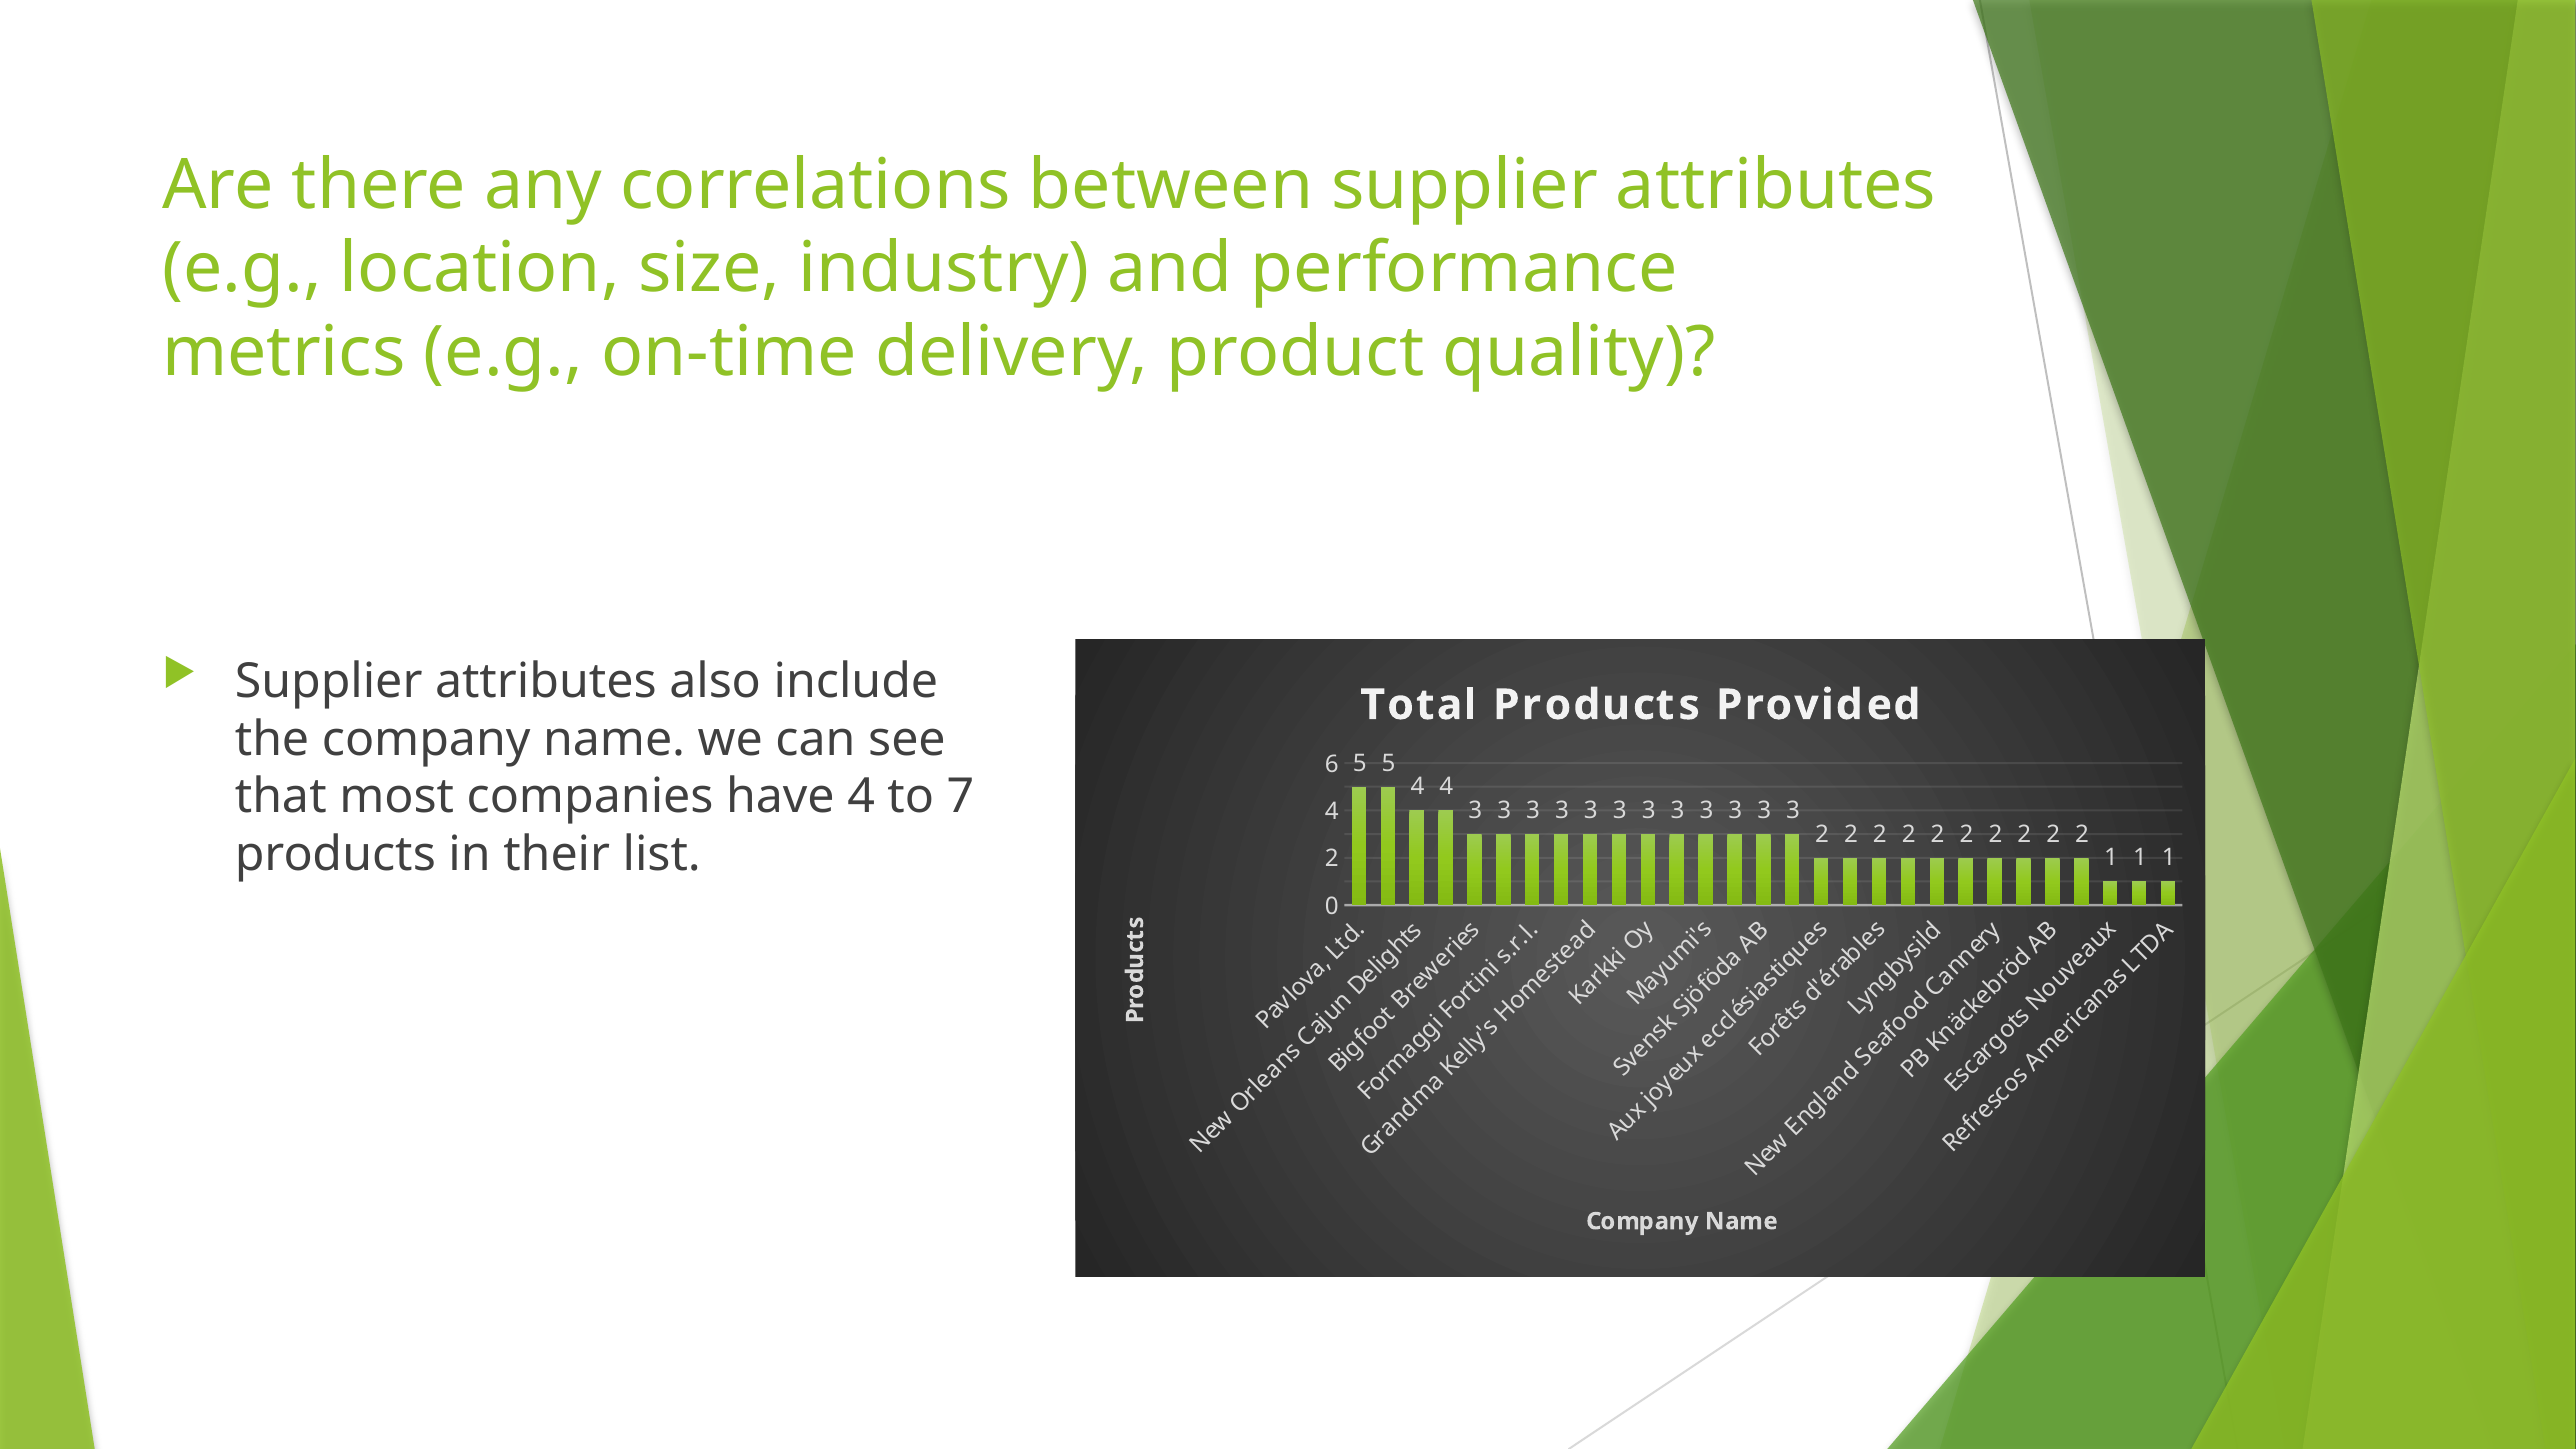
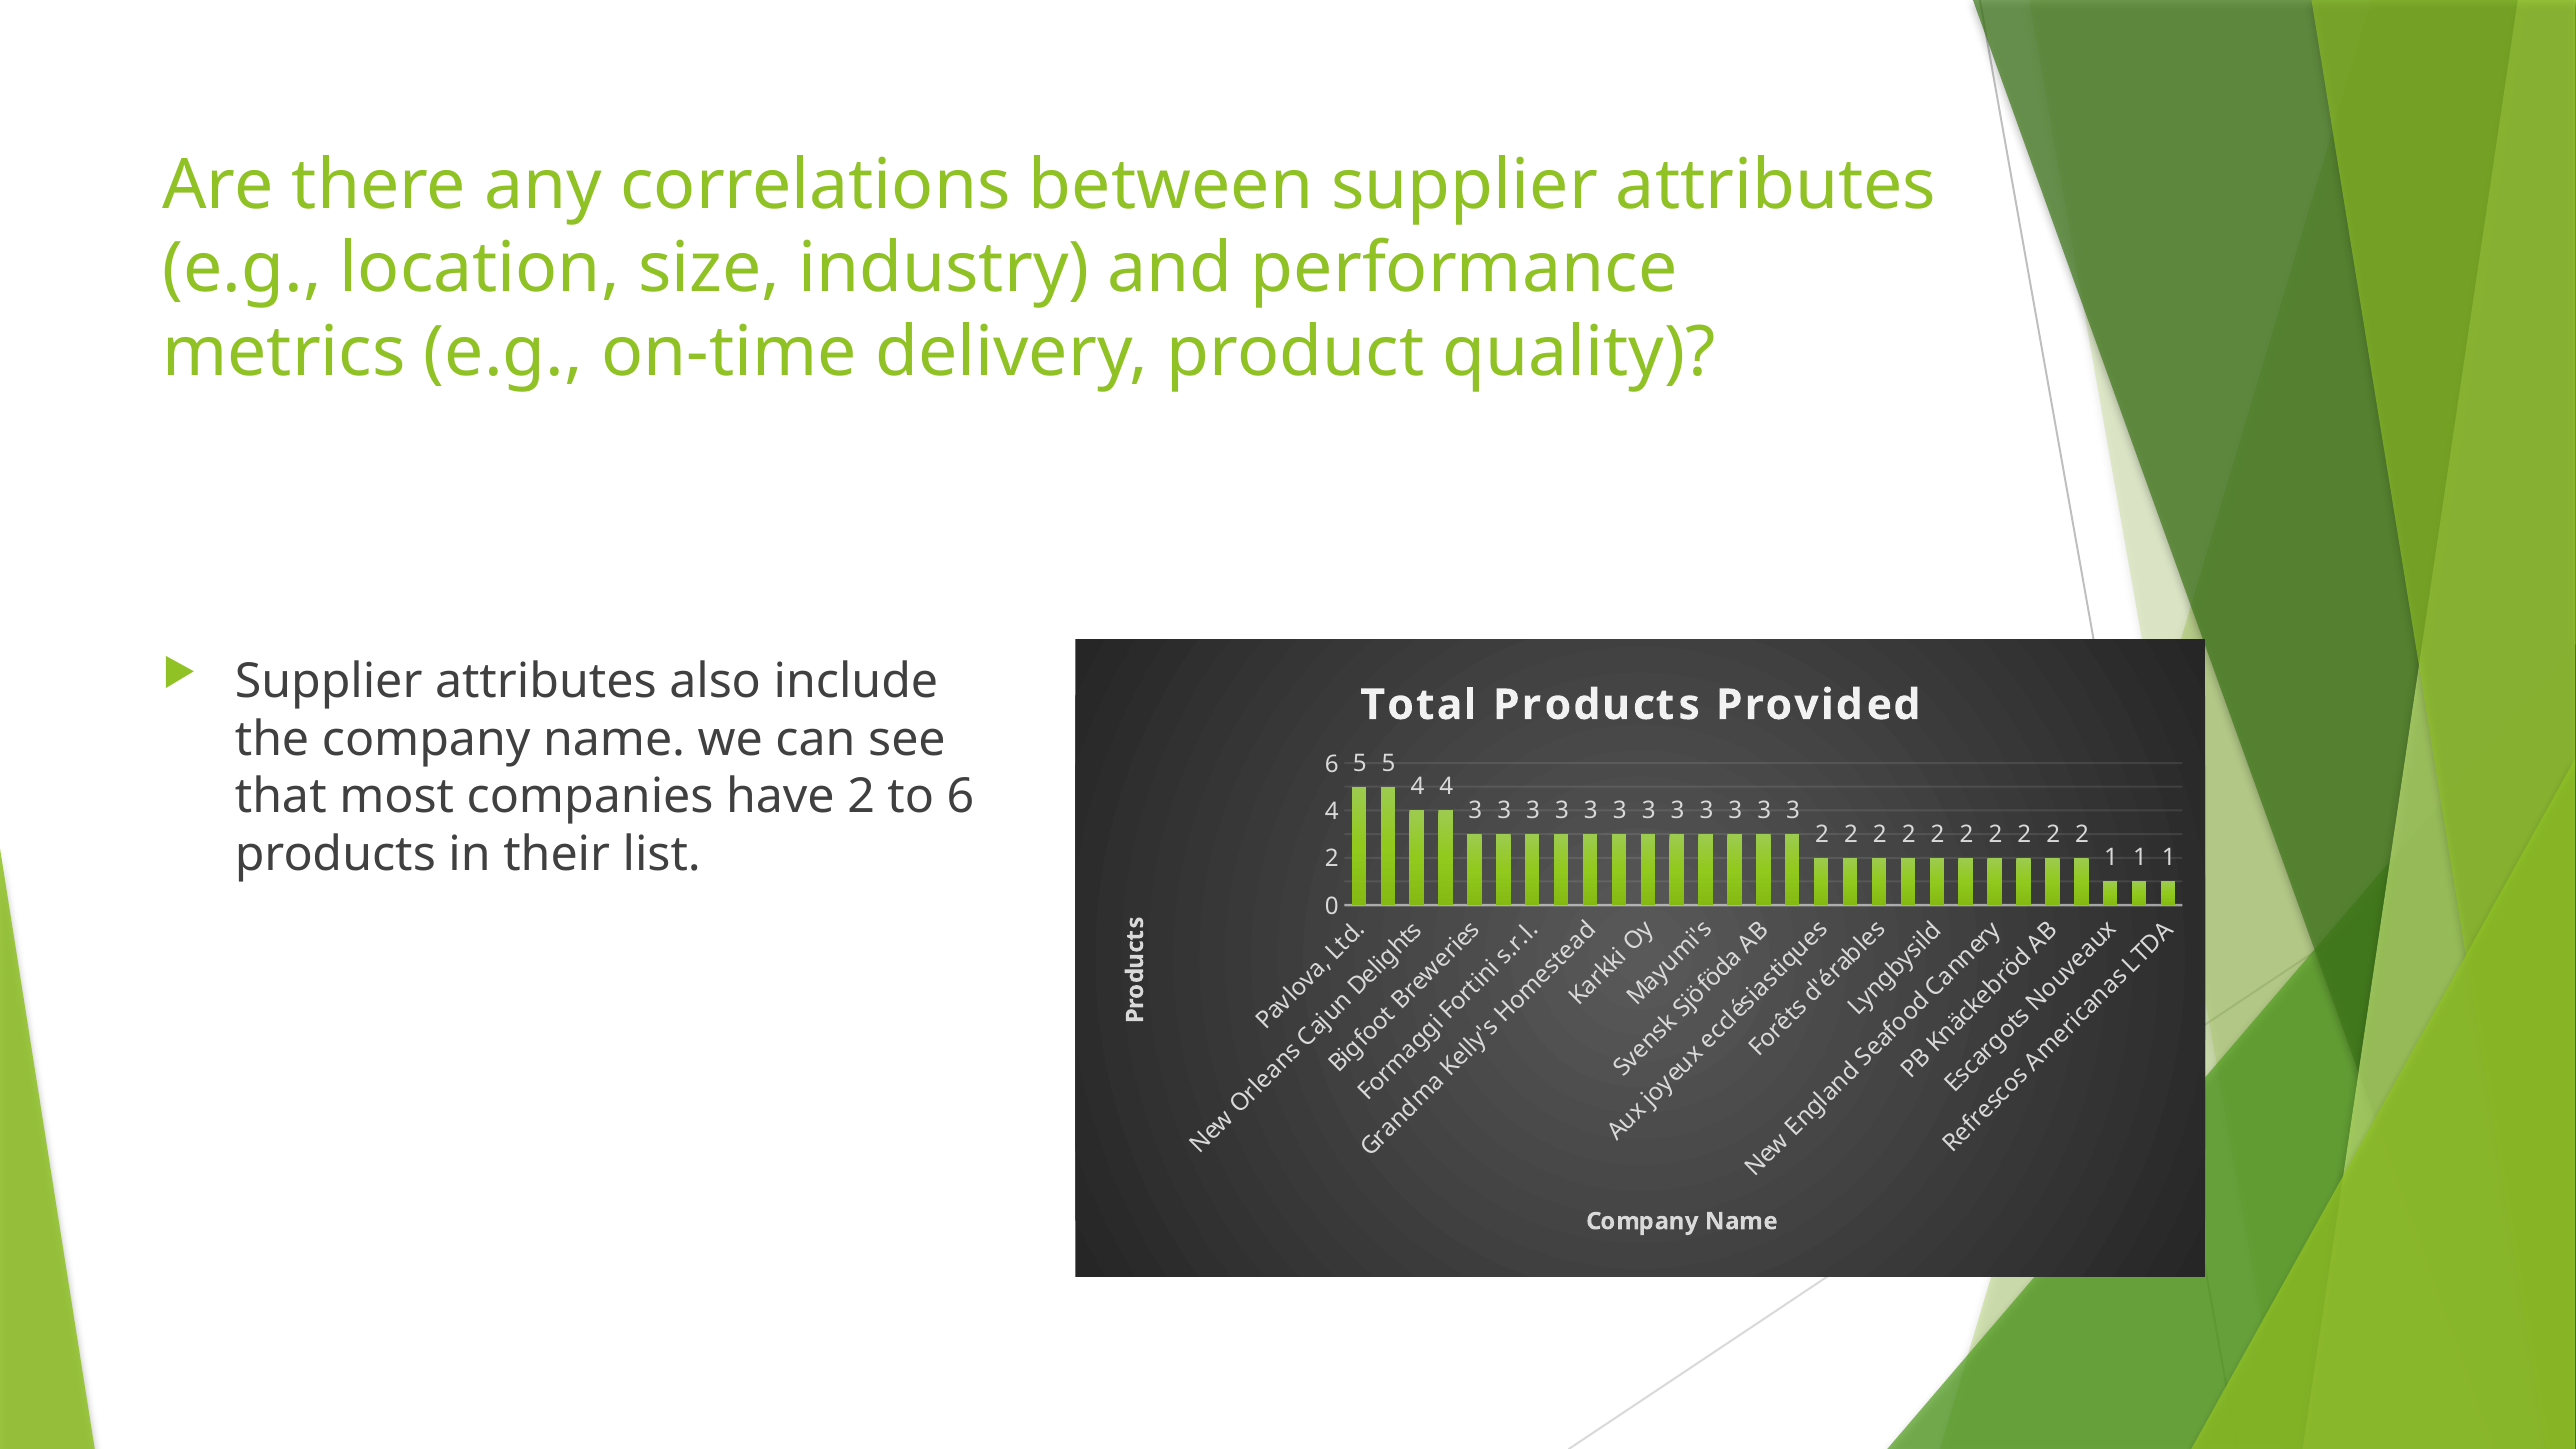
have 4: 4 -> 2
to 7: 7 -> 6
